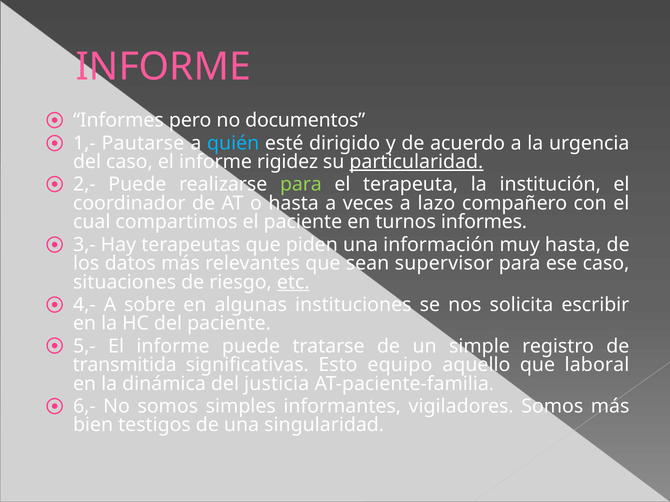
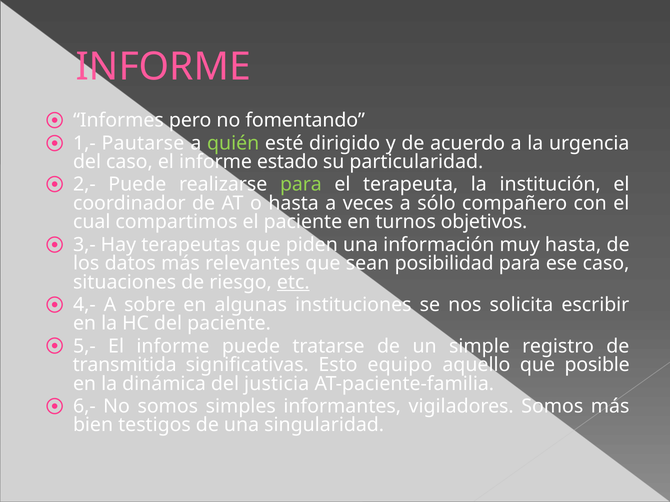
documentos: documentos -> fomentando
quién colour: light blue -> light green
rigidez: rigidez -> estado
particularidad underline: present -> none
lazo: lazo -> sólo
turnos informes: informes -> objetivos
supervisor: supervisor -> posibilidad
laboral: laboral -> posible
